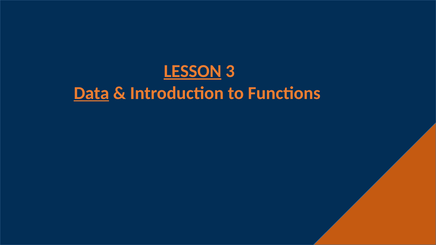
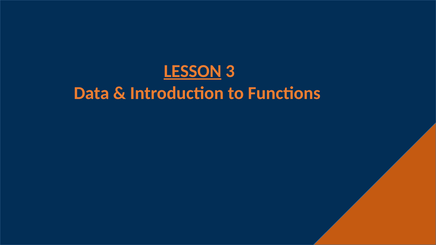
Data underline: present -> none
